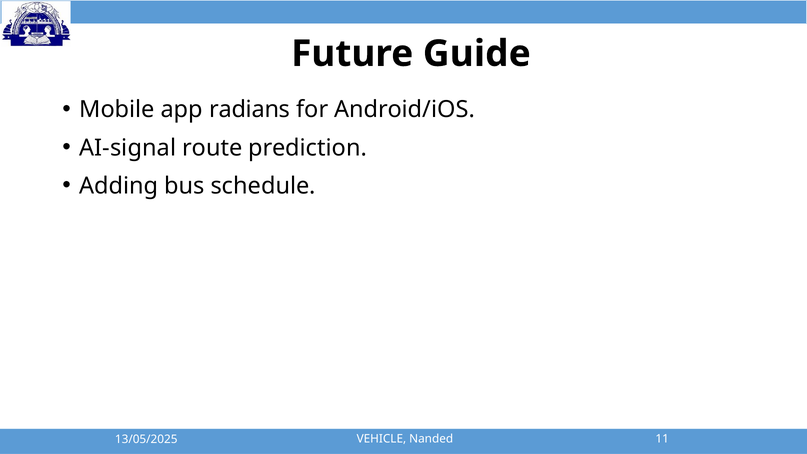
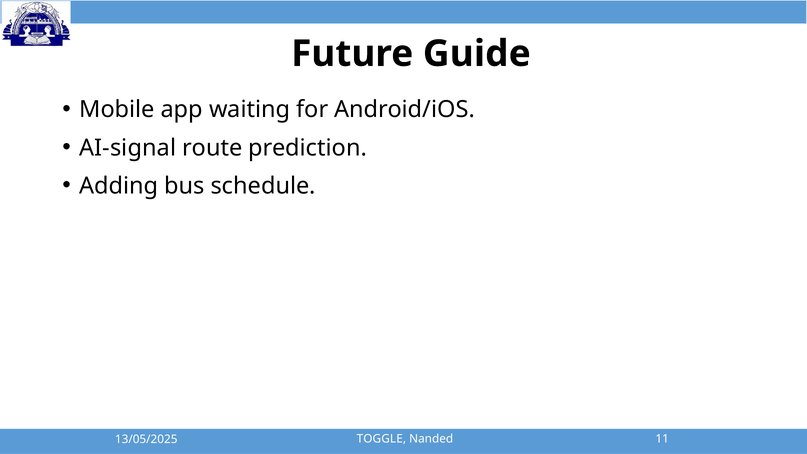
radians: radians -> waiting
VEHICLE: VEHICLE -> TOGGLE
